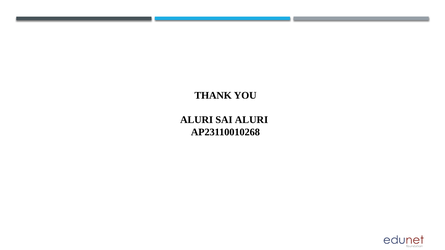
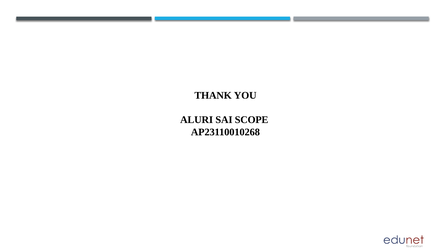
SAI ALURI: ALURI -> SCOPE
